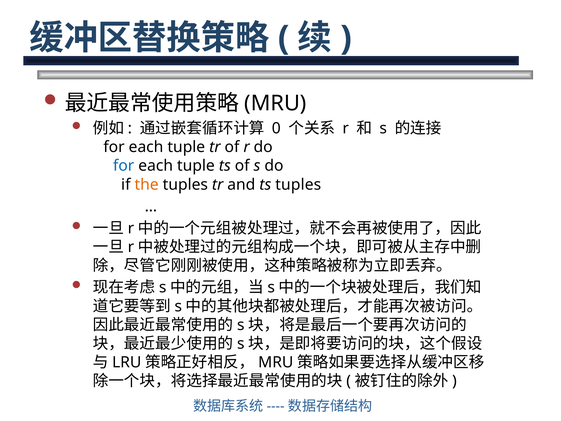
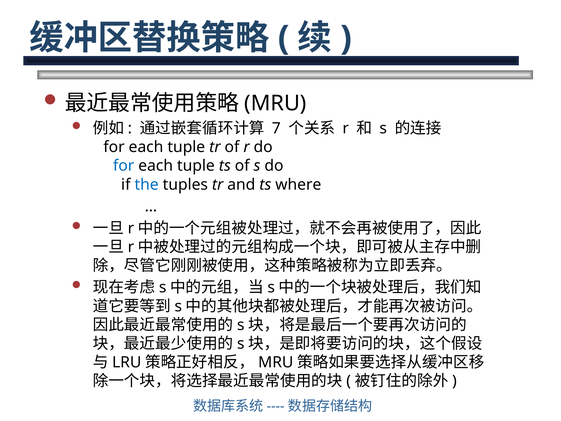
0: 0 -> 7
the colour: orange -> blue
ts tuples: tuples -> where
